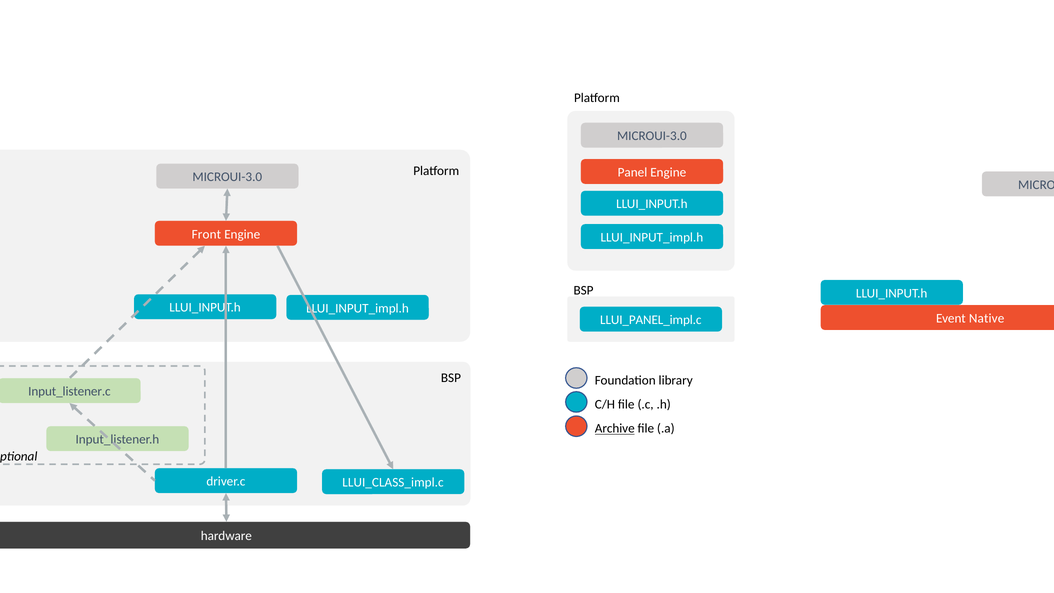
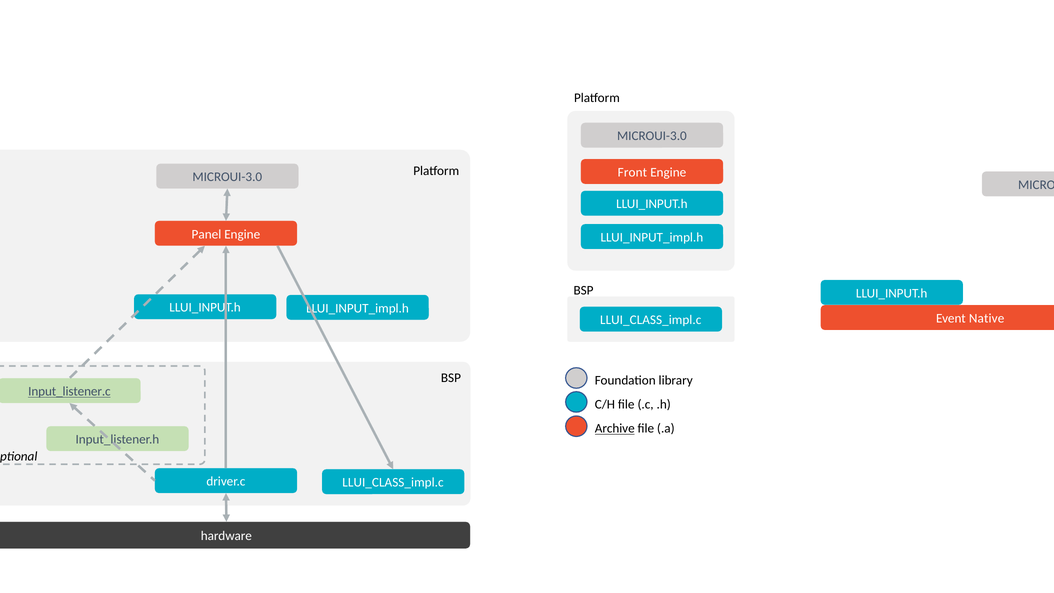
Panel: Panel -> Front
Front: Front -> Panel
LLUI_PANEL_impl.c at (651, 320): LLUI_PANEL_impl.c -> LLUI_CLASS_impl.c
Input_listener.c underline: none -> present
